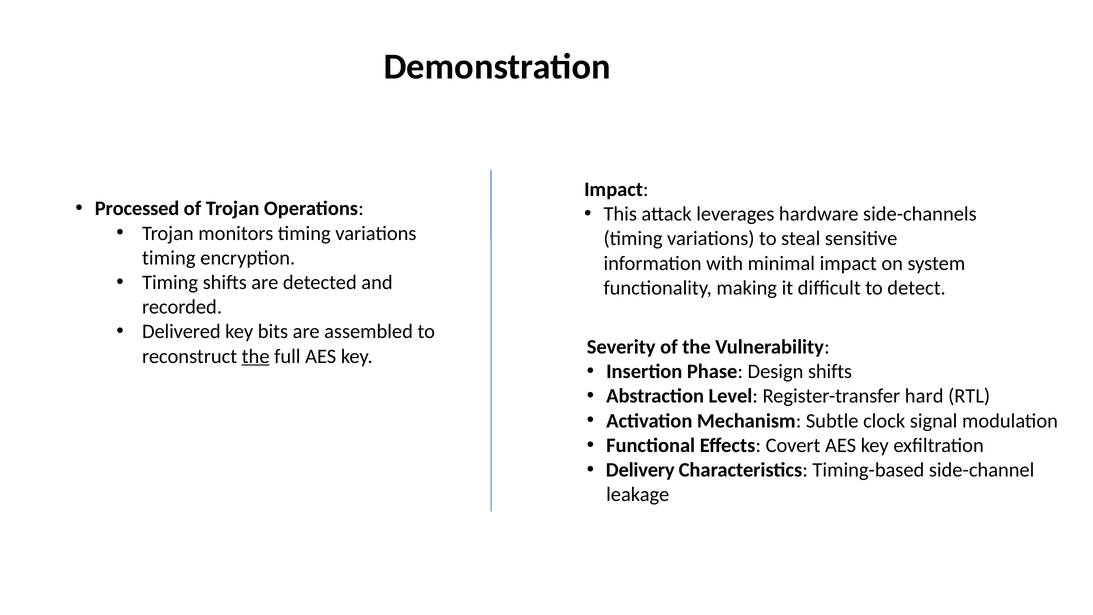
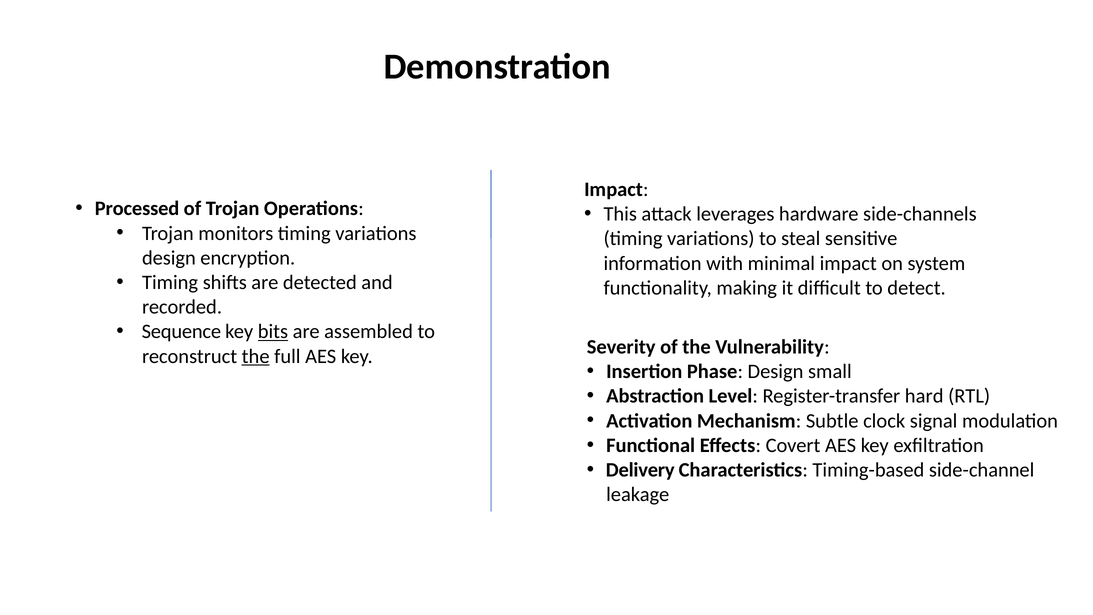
timing at (169, 258): timing -> design
Delivered: Delivered -> Sequence
bits underline: none -> present
Design shifts: shifts -> small
